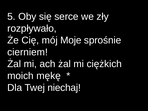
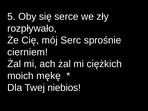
Moje: Moje -> Serc
niechaj: niechaj -> niebios
